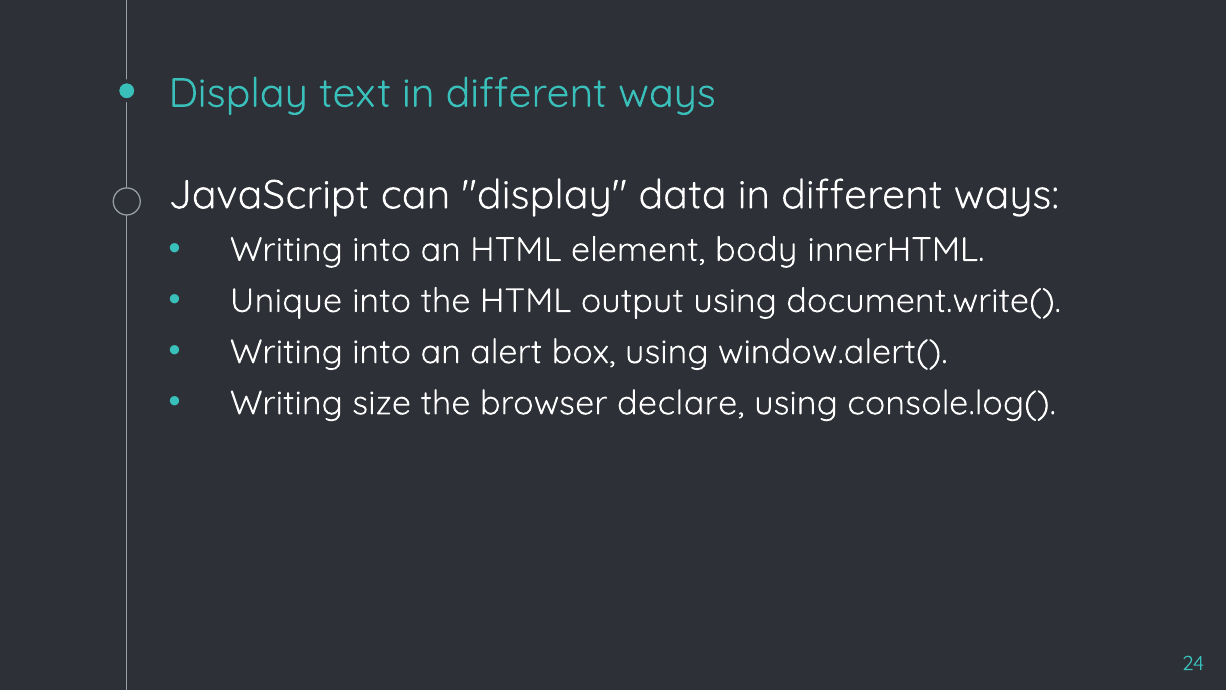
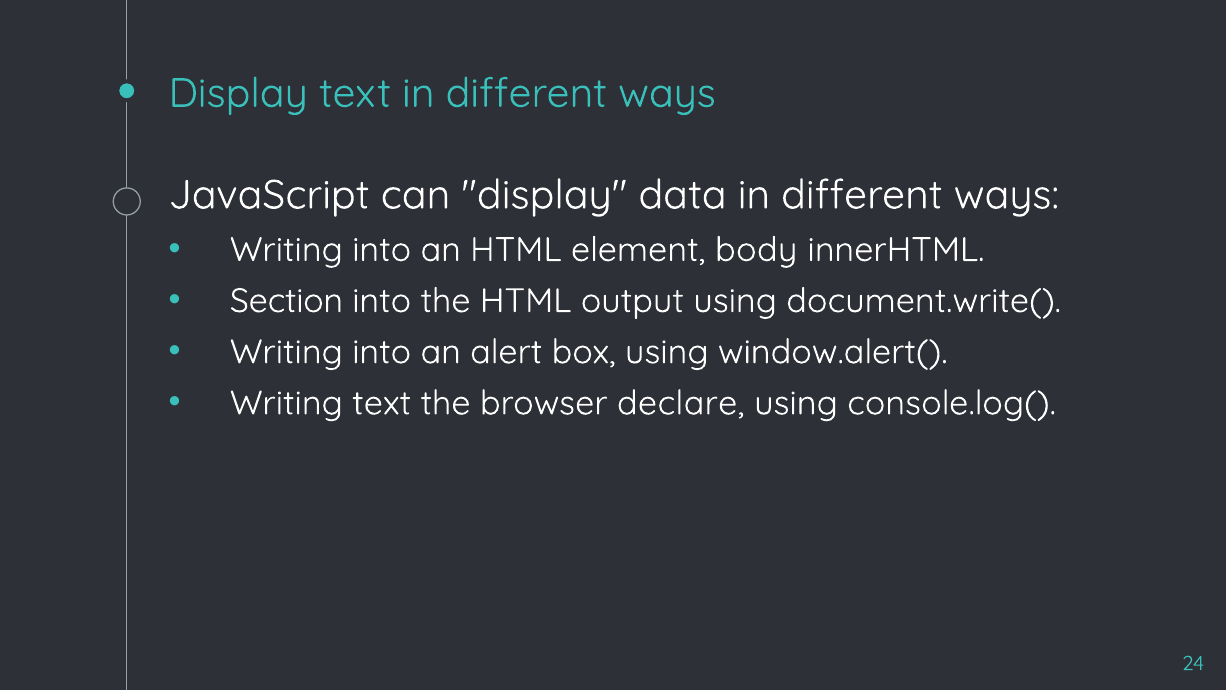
Unique: Unique -> Section
Writing size: size -> text
